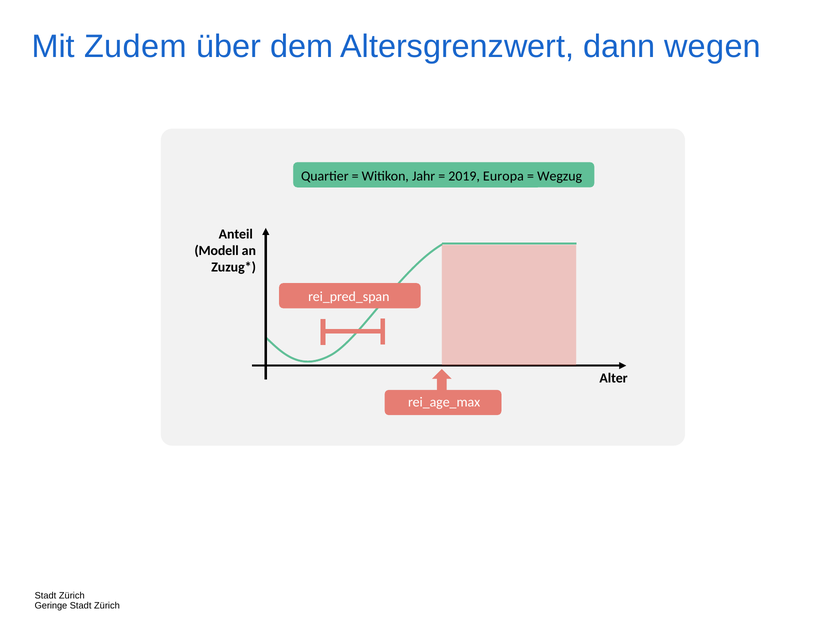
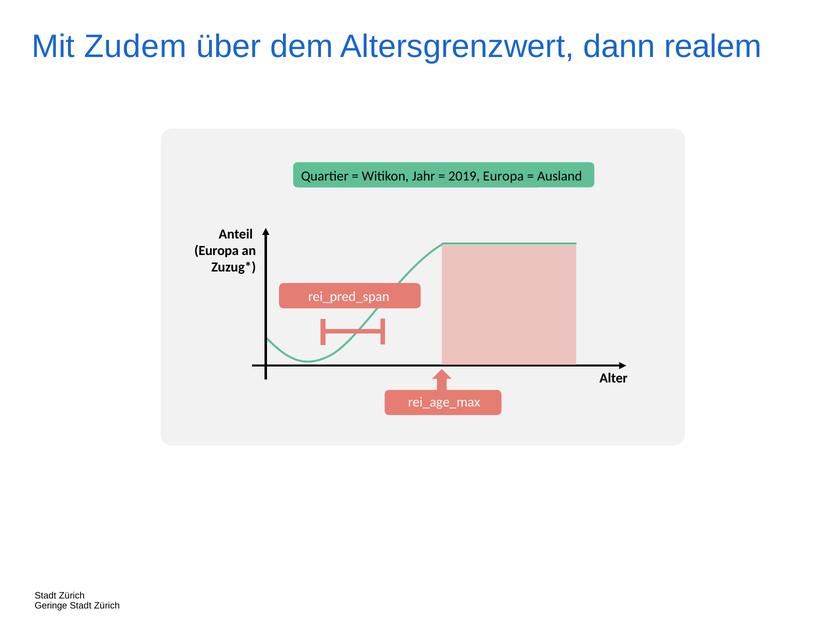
wegen: wegen -> realem
Wegzug: Wegzug -> Ausland
Modell at (217, 251): Modell -> Europa
